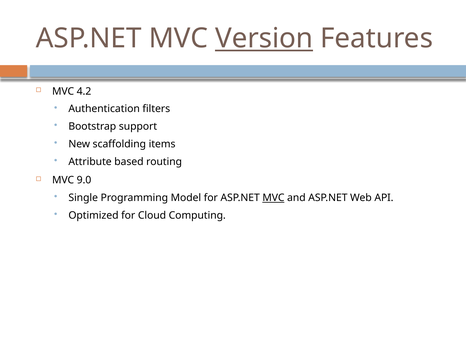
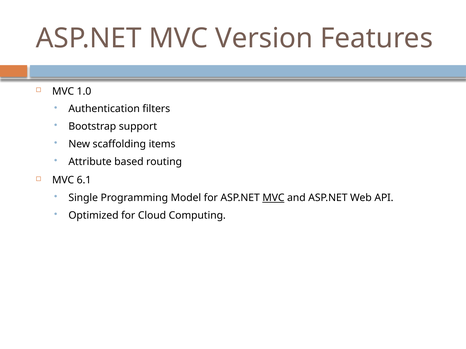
Version underline: present -> none
4.2: 4.2 -> 1.0
9.0: 9.0 -> 6.1
